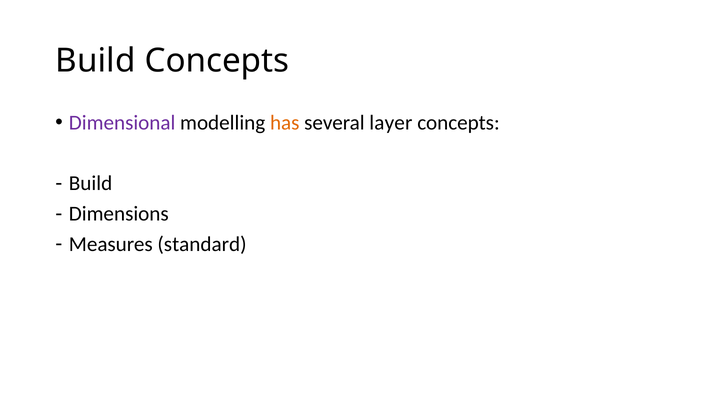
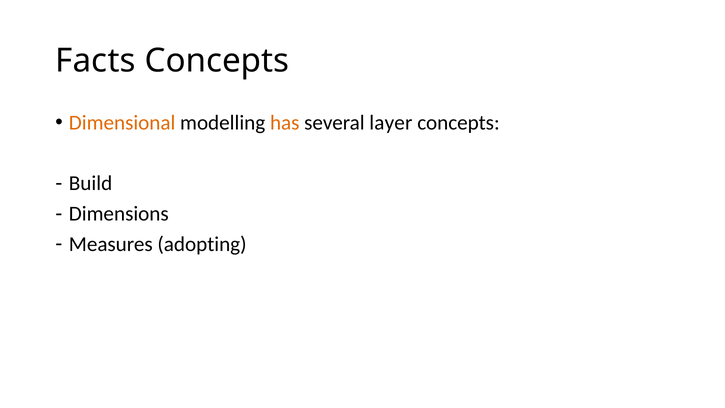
Build at (95, 61): Build -> Facts
Dimensional colour: purple -> orange
standard: standard -> adopting
